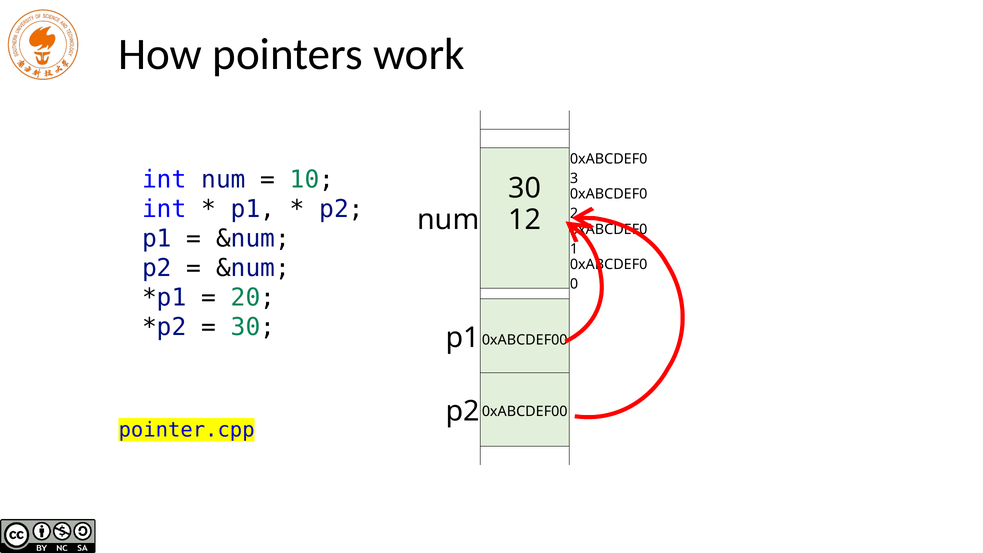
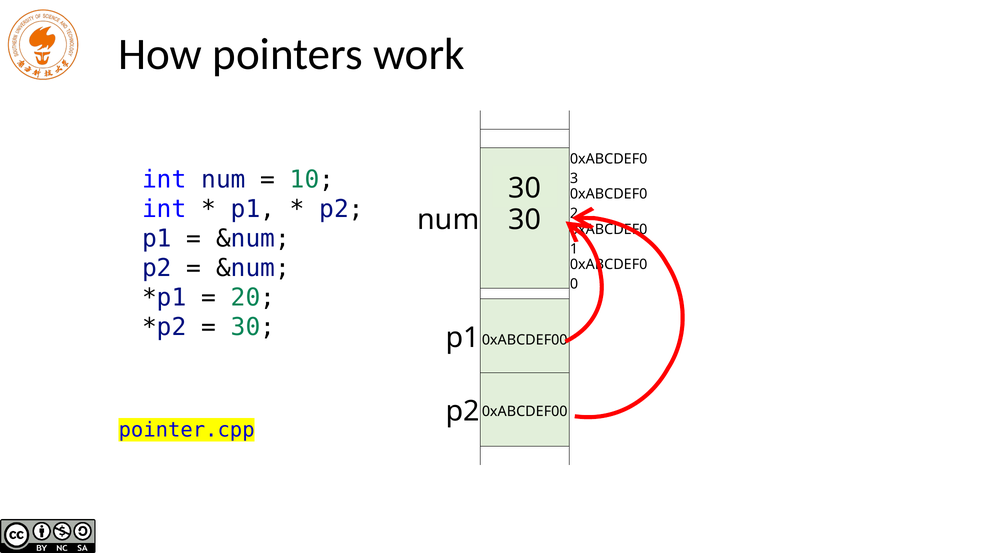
num 12: 12 -> 30
